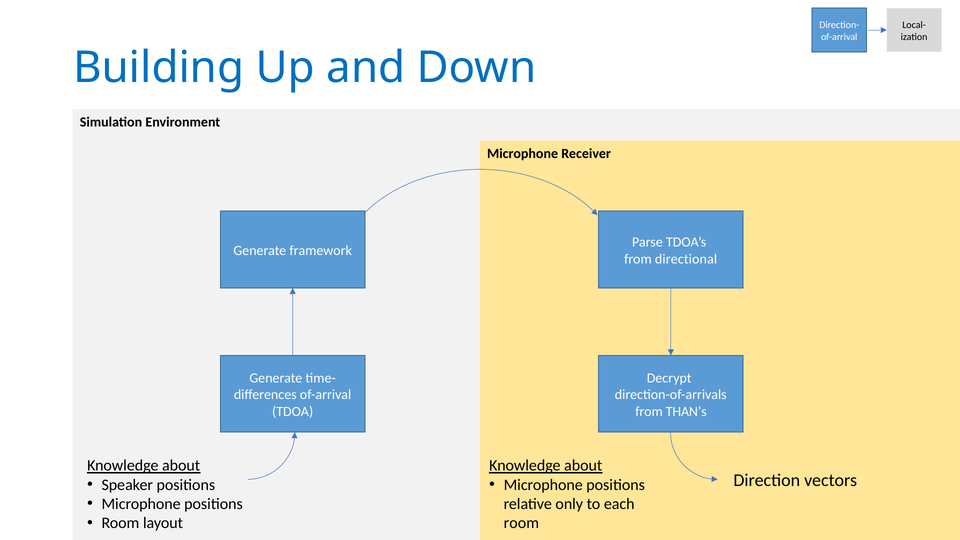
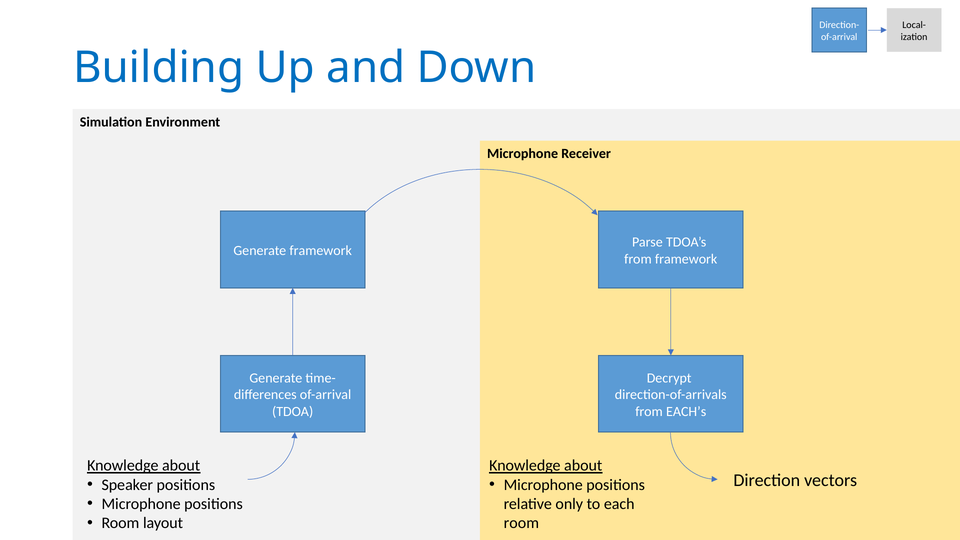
from directional: directional -> framework
THAN’s: THAN’s -> EACH’s
